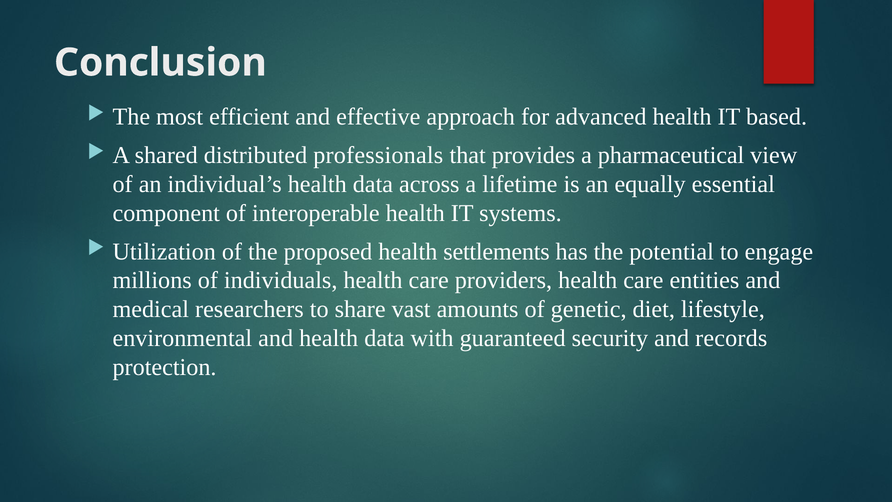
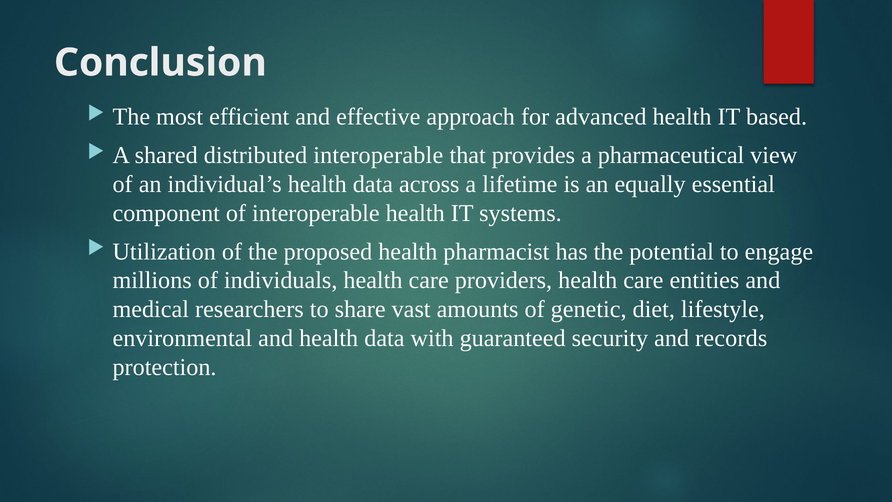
distributed professionals: professionals -> interoperable
settlements: settlements -> pharmacist
